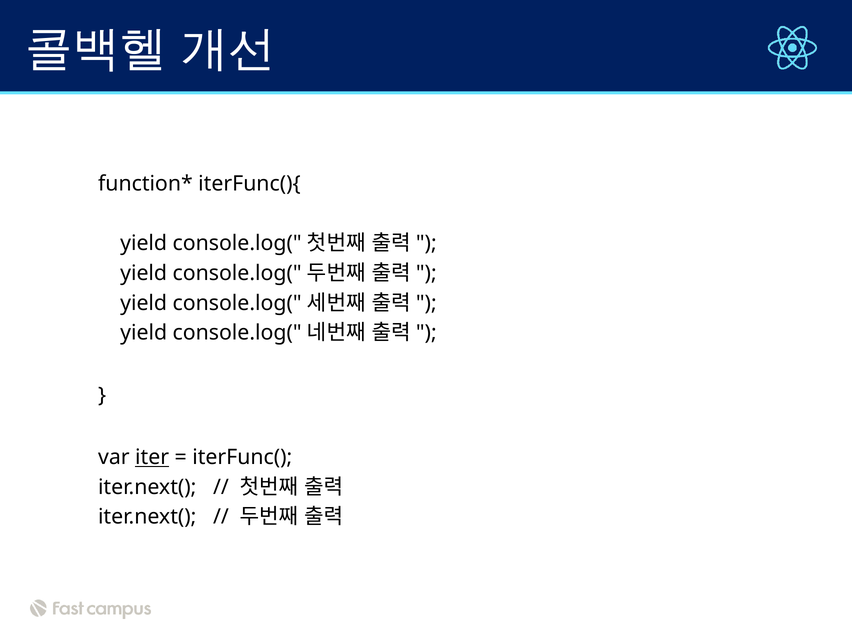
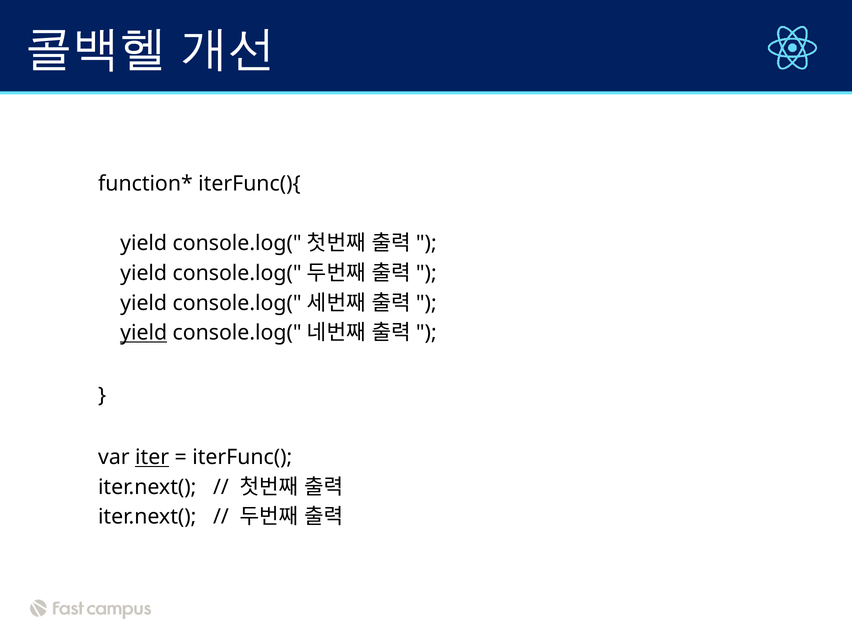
yield at (144, 333) underline: none -> present
